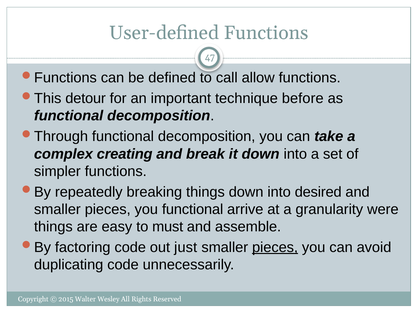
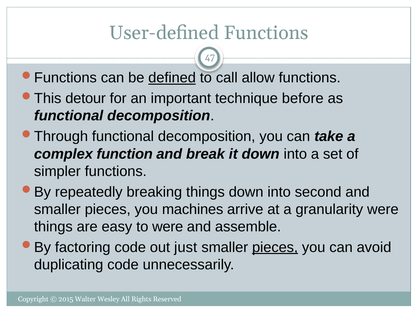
defined underline: none -> present
creating: creating -> function
desired: desired -> second
you functional: functional -> machines
to must: must -> were
